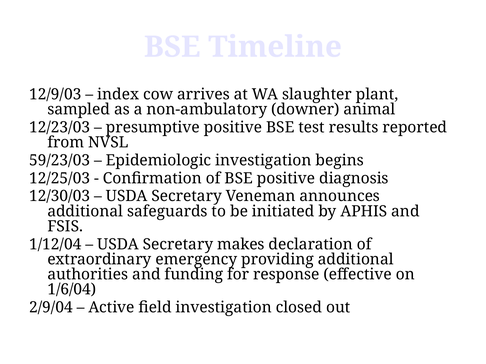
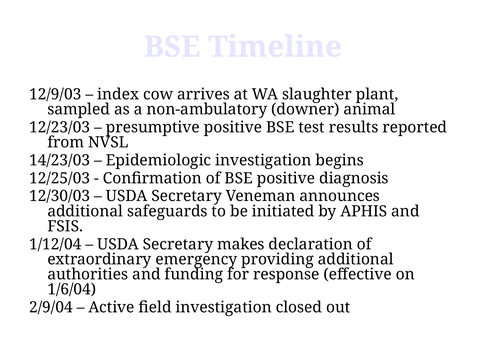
59/23/03: 59/23/03 -> 14/23/03
